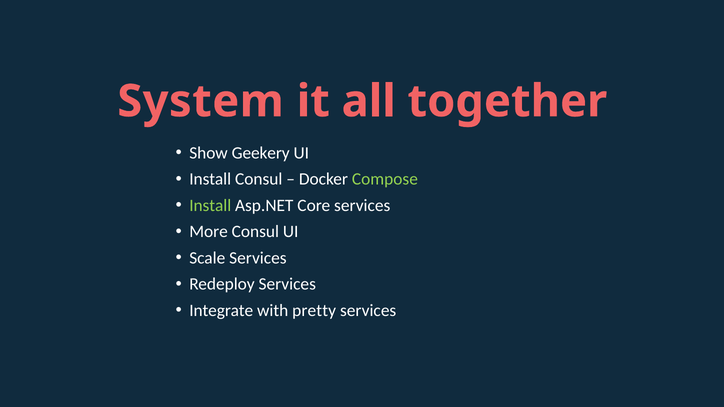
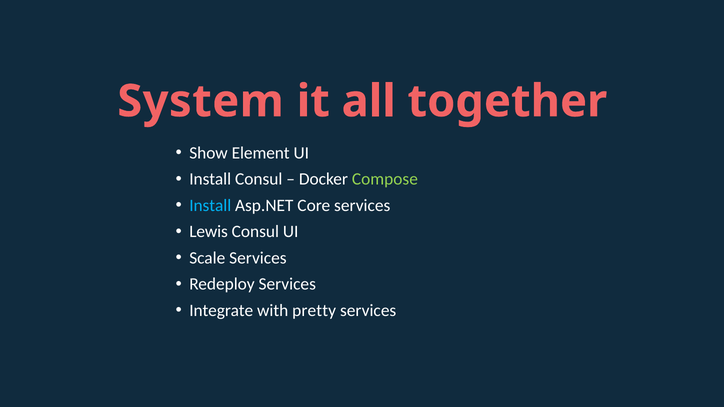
Geekery: Geekery -> Element
Install at (210, 206) colour: light green -> light blue
More: More -> Lewis
